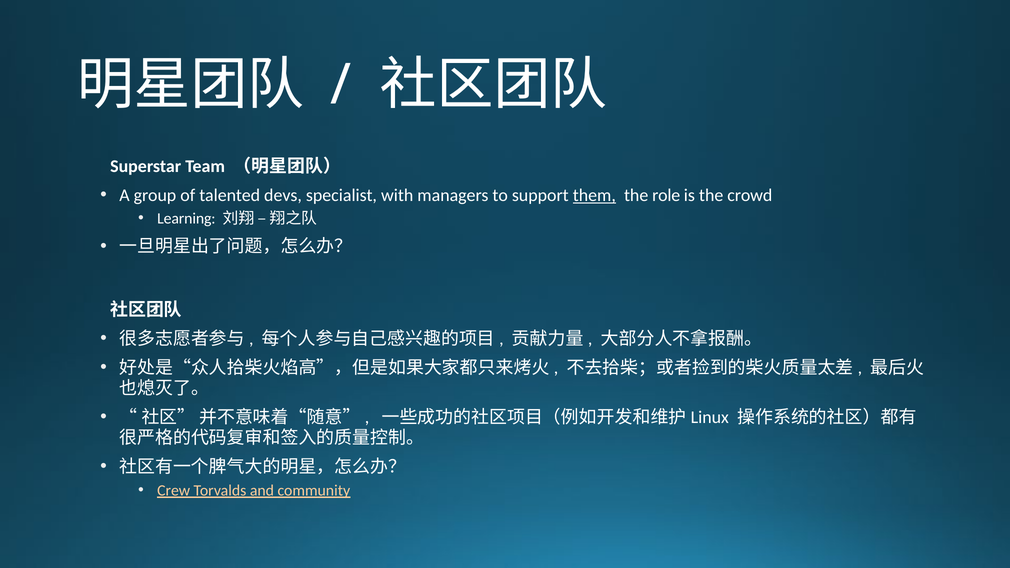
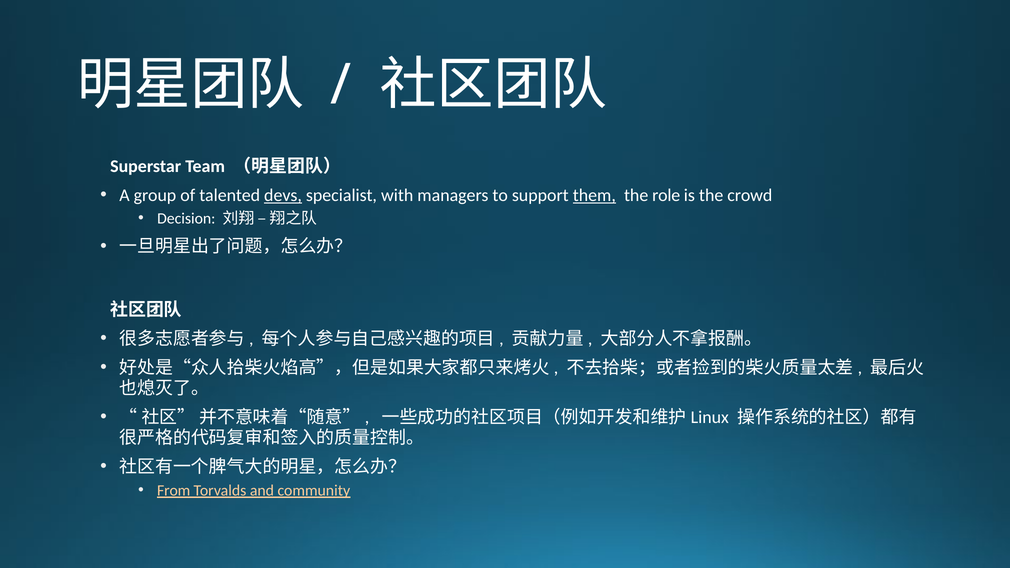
devs underline: none -> present
Learning: Learning -> Decision
Crew: Crew -> From
